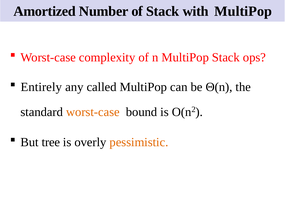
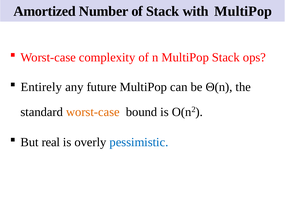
called: called -> future
tree: tree -> real
pessimistic colour: orange -> blue
